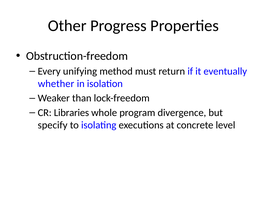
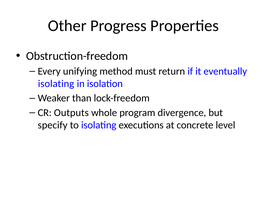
whether at (56, 84): whether -> isolating
Libraries: Libraries -> Outputs
